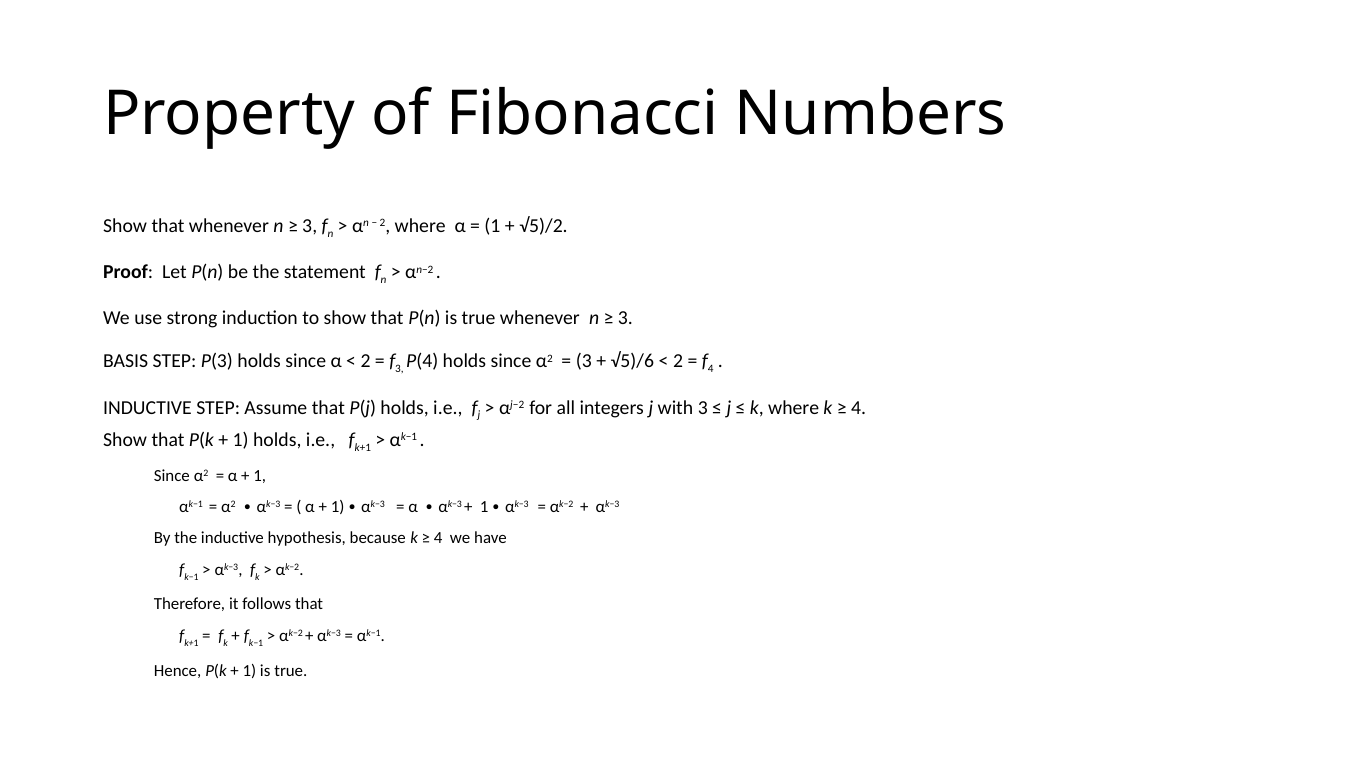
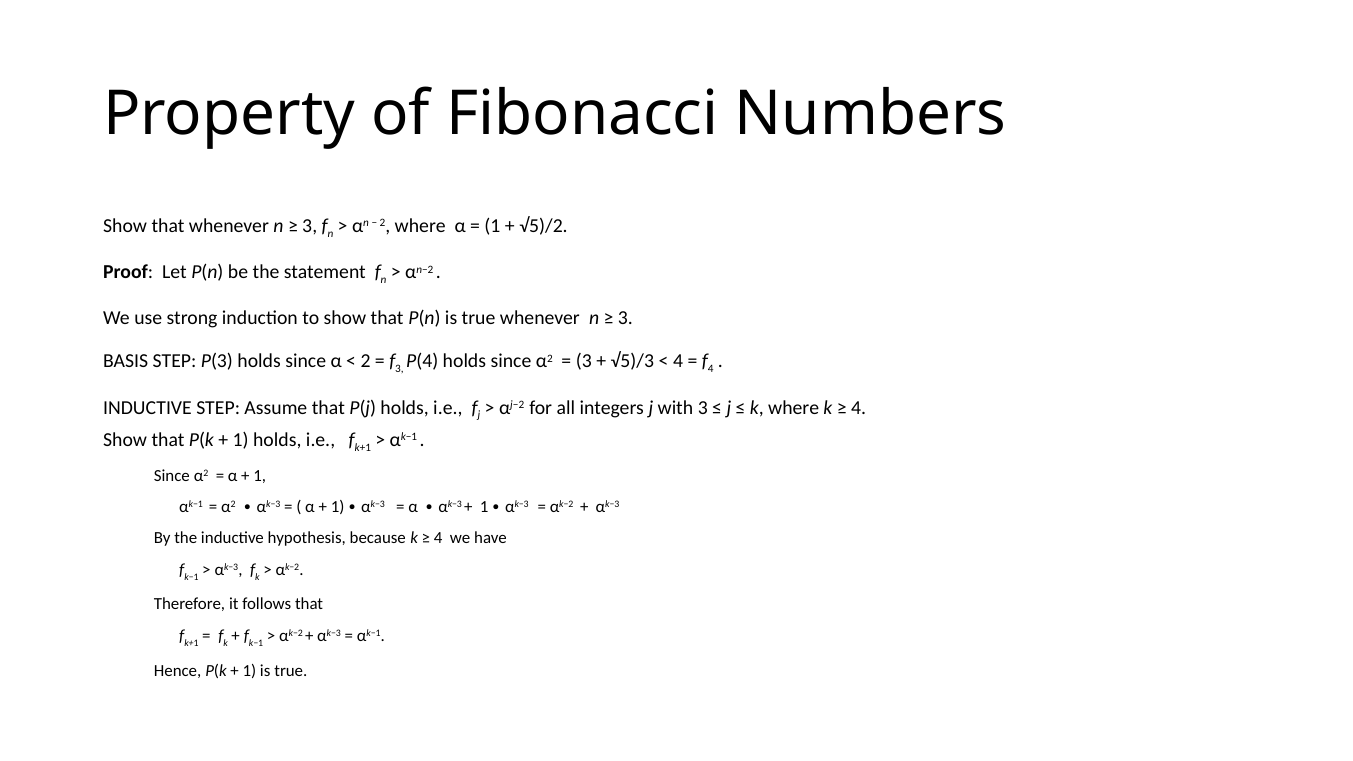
√5)/6: √5)/6 -> √5)/3
2 at (678, 361): 2 -> 4
